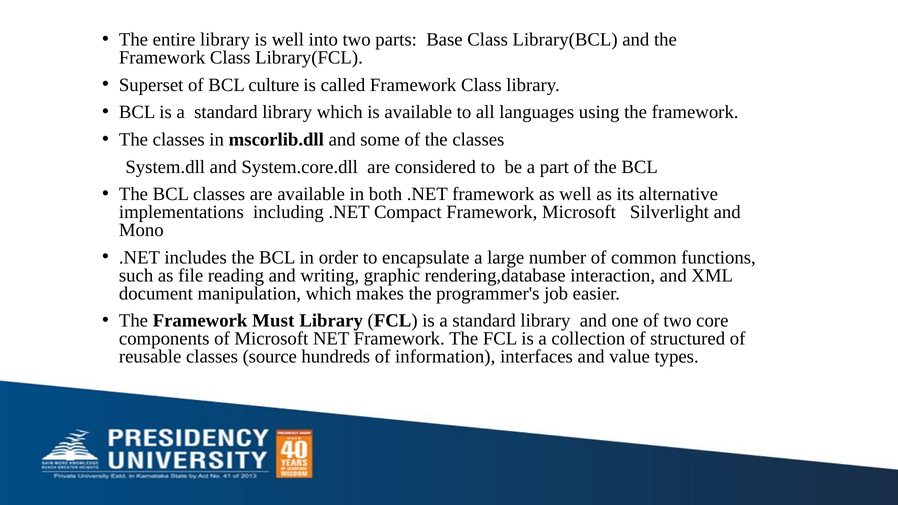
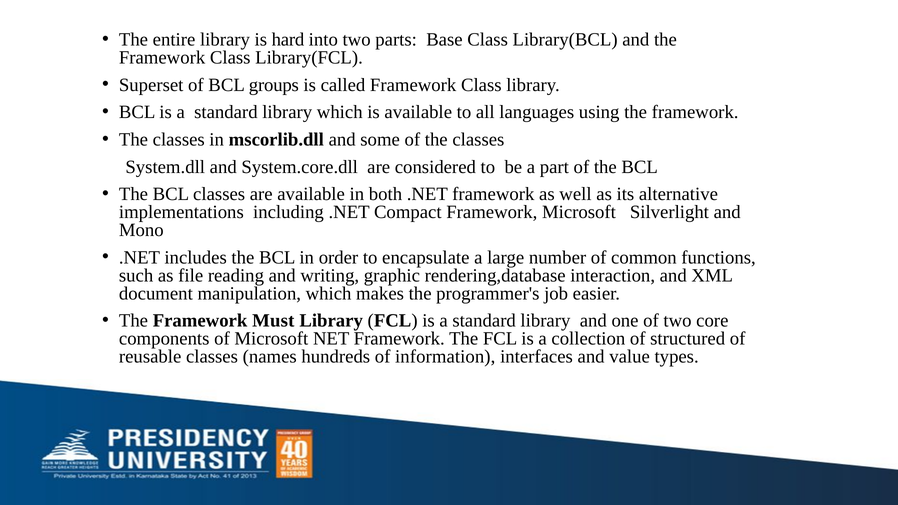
is well: well -> hard
culture: culture -> groups
source: source -> names
